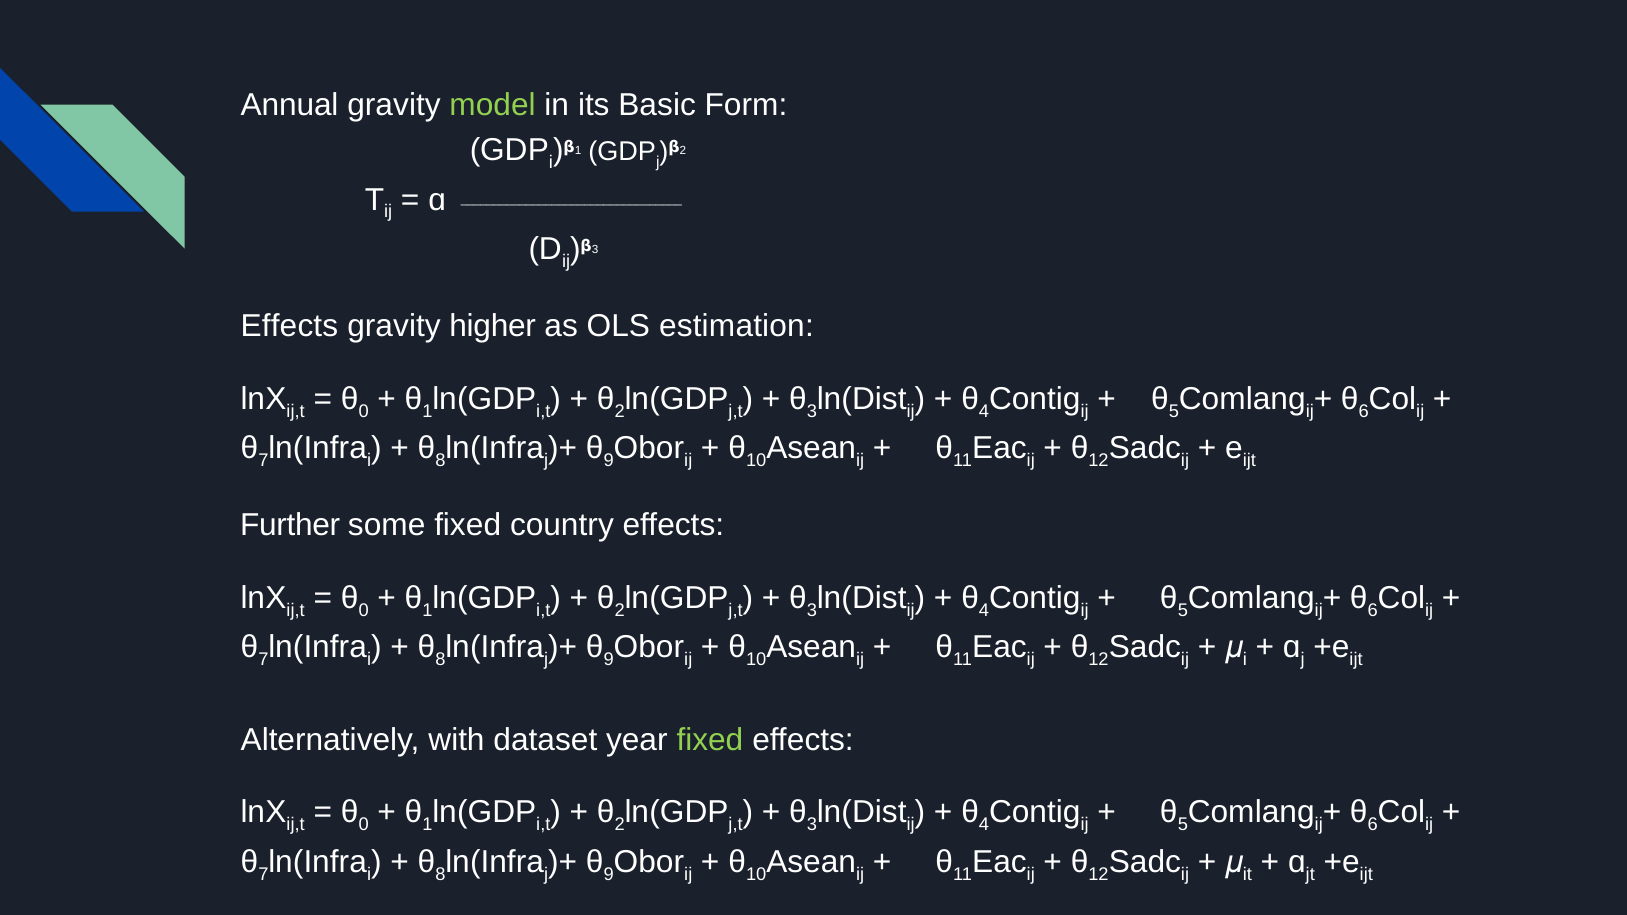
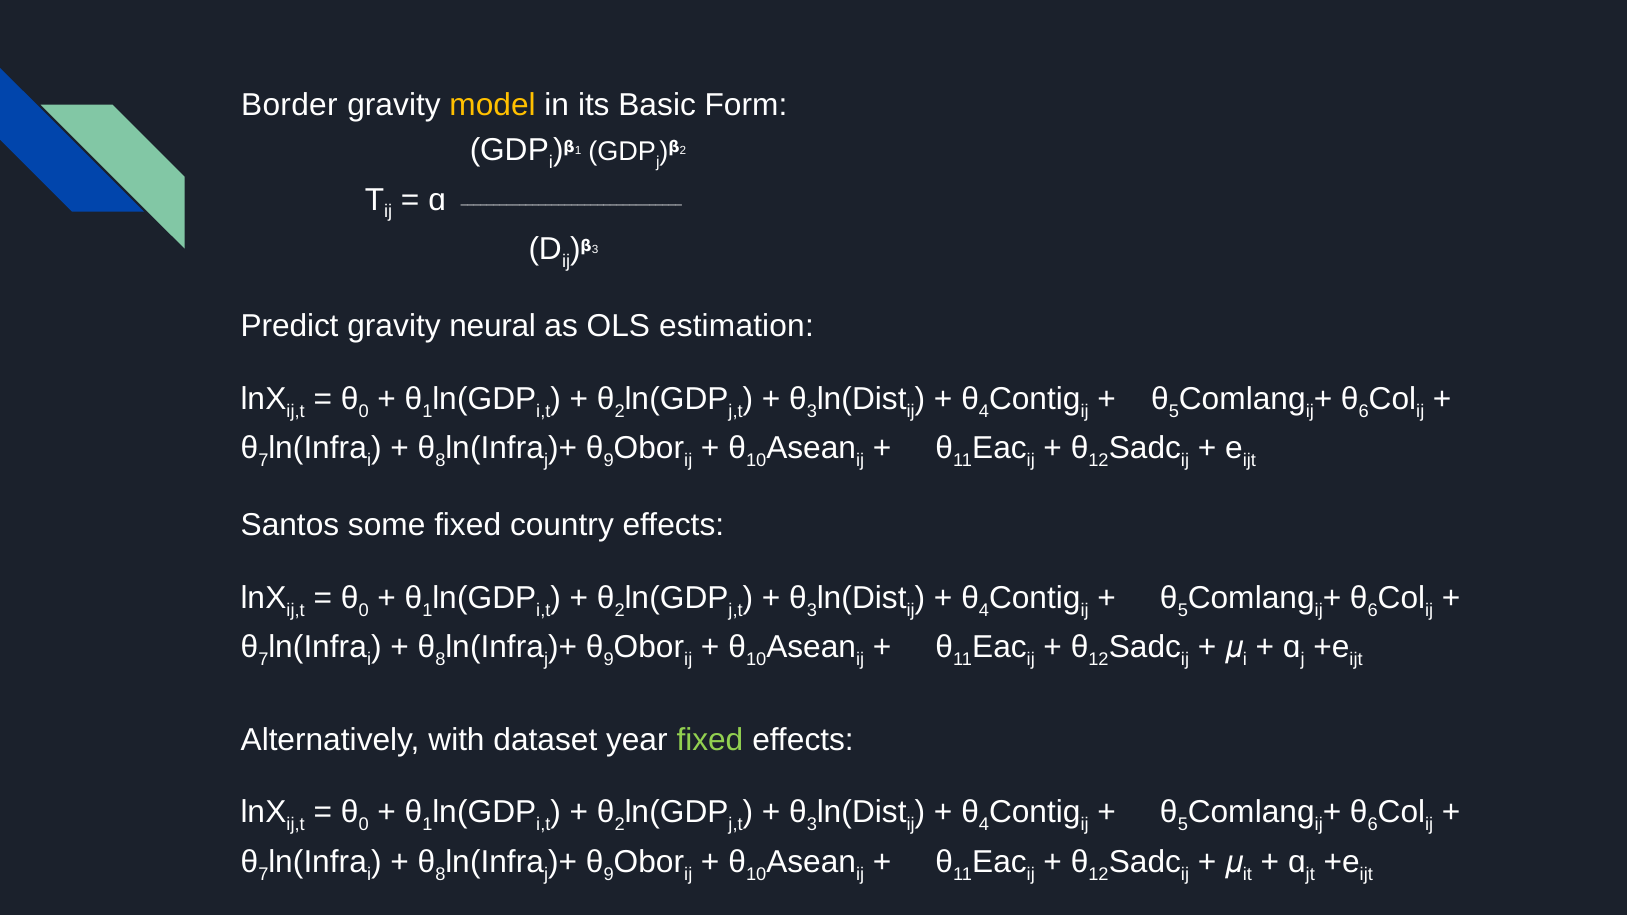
Annual: Annual -> Border
model colour: light green -> yellow
Effects at (289, 326): Effects -> Predict
higher: higher -> neural
Further: Further -> Santos
